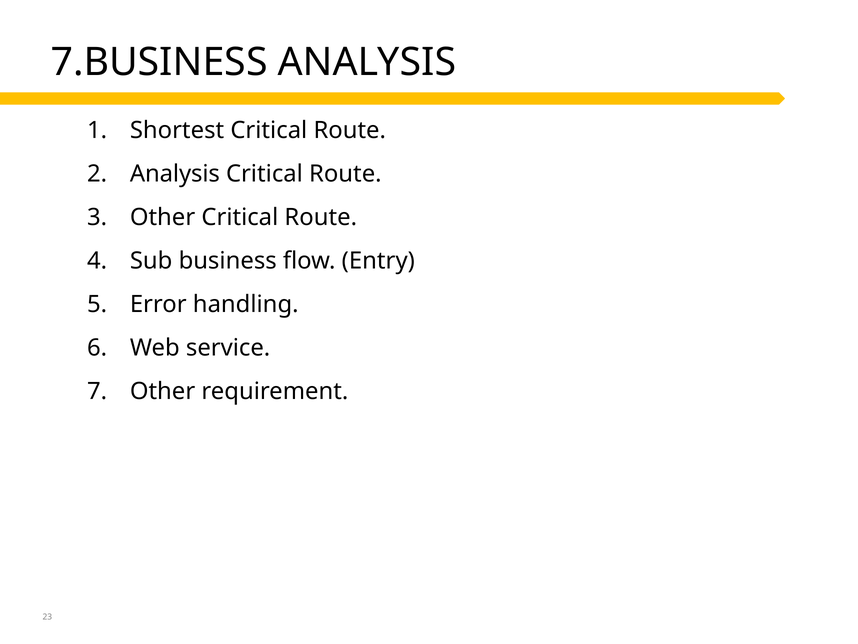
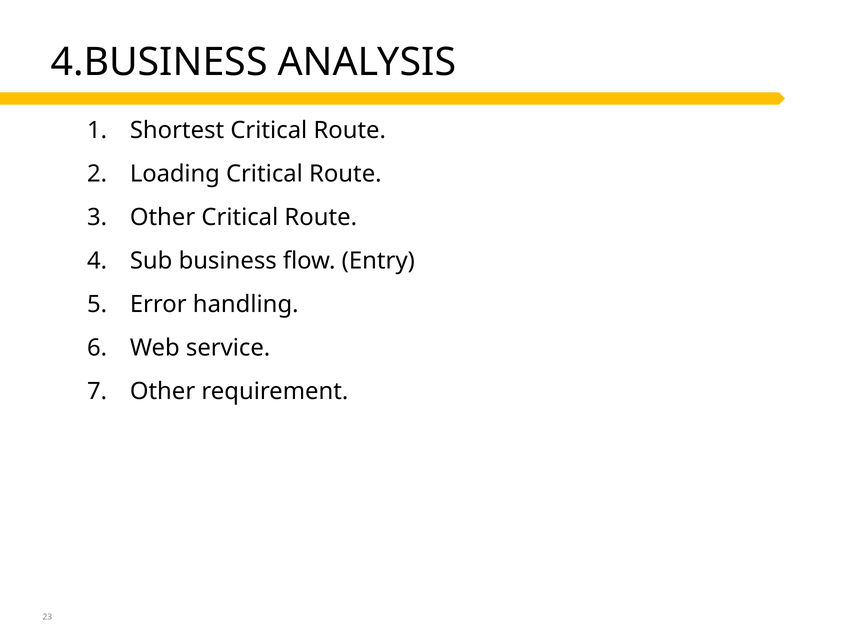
7.BUSINESS: 7.BUSINESS -> 4.BUSINESS
Analysis at (175, 174): Analysis -> Loading
